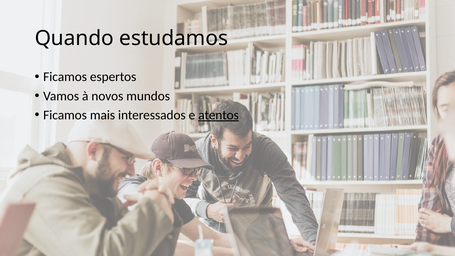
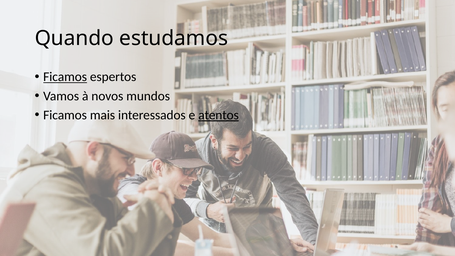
Ficamos at (65, 77) underline: none -> present
